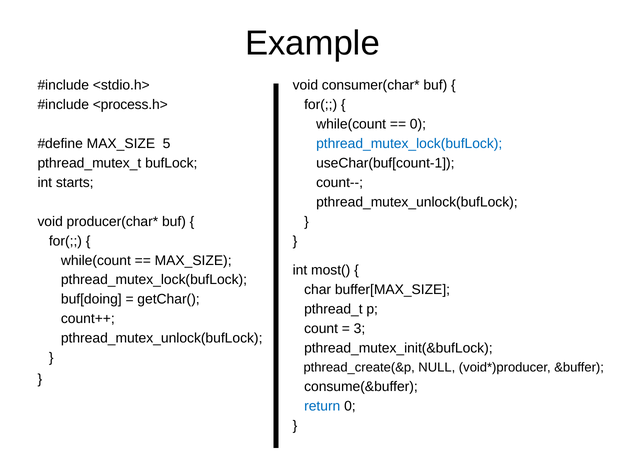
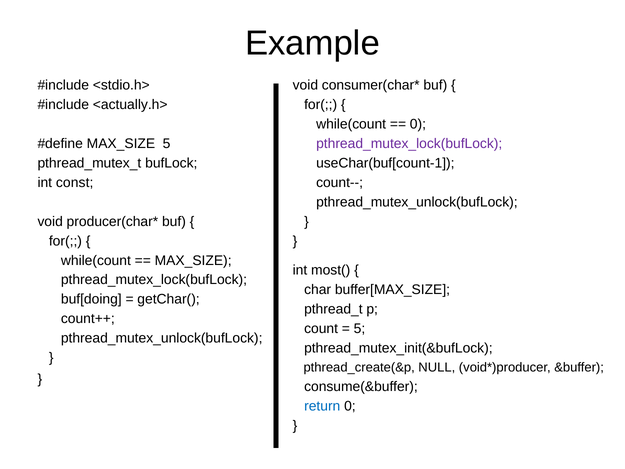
<process.h>: <process.h> -> <actually.h>
pthread_mutex_lock(bufLock at (409, 144) colour: blue -> purple
starts: starts -> const
3 at (359, 328): 3 -> 5
